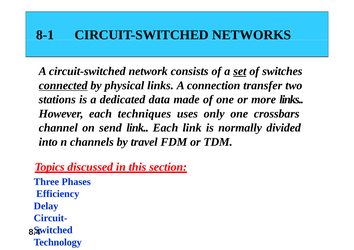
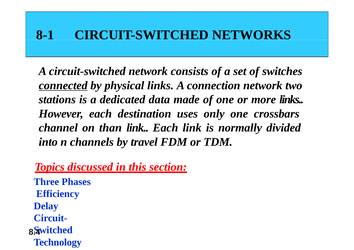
set underline: present -> none
connection transfer: transfer -> network
techniques: techniques -> destination
send: send -> than
